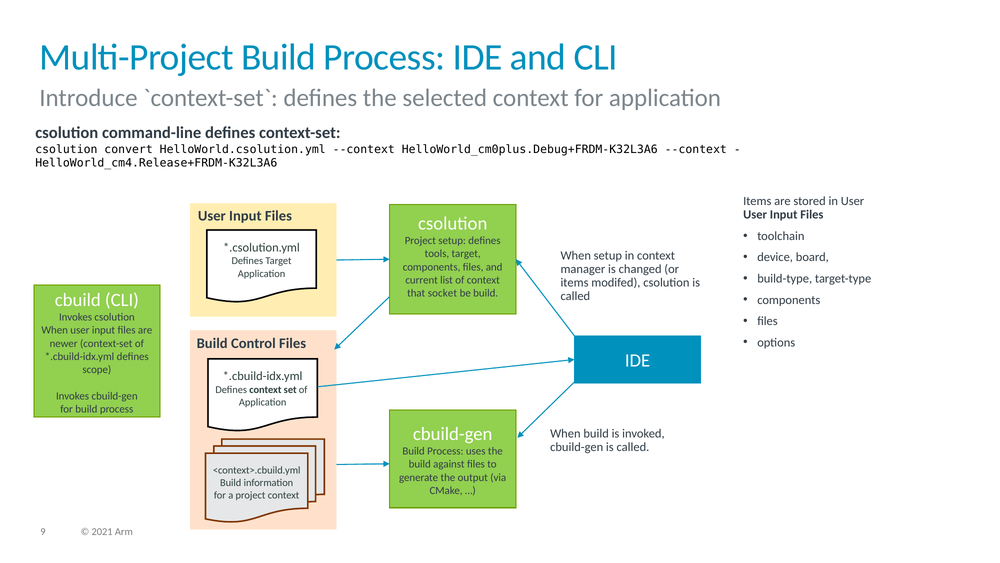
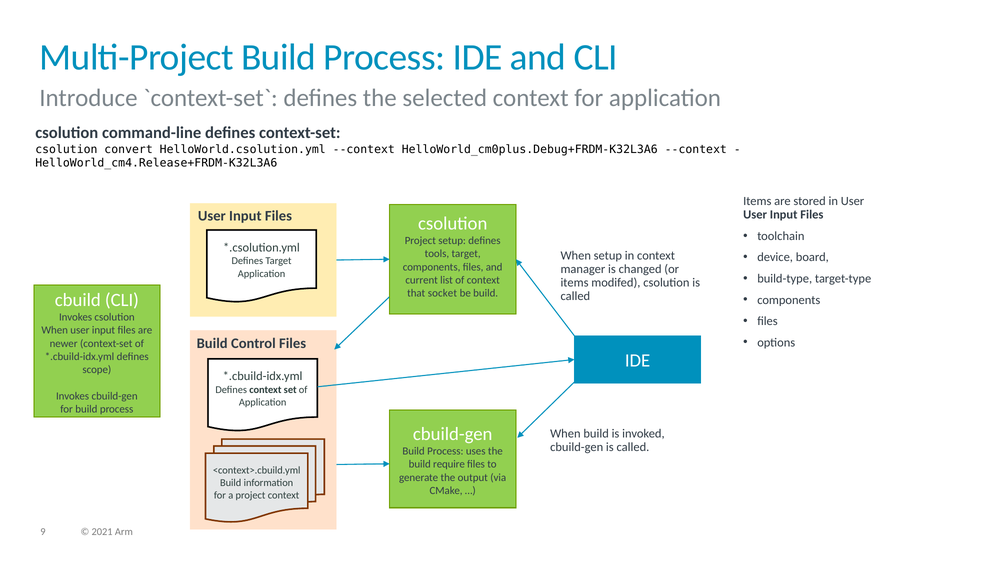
against: against -> require
